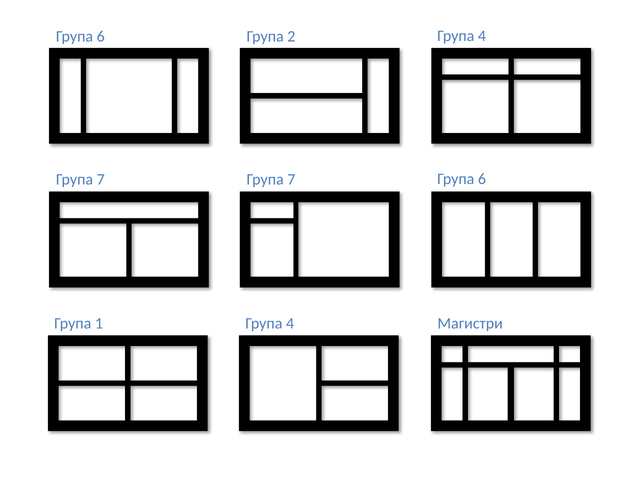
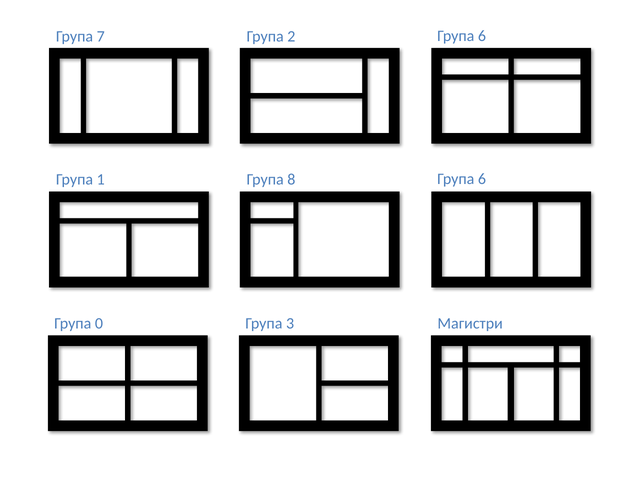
6 at (101, 36): 6 -> 7
2 Група 4: 4 -> 6
7 at (101, 180): 7 -> 1
7 at (291, 180): 7 -> 8
1: 1 -> 0
4 at (290, 323): 4 -> 3
